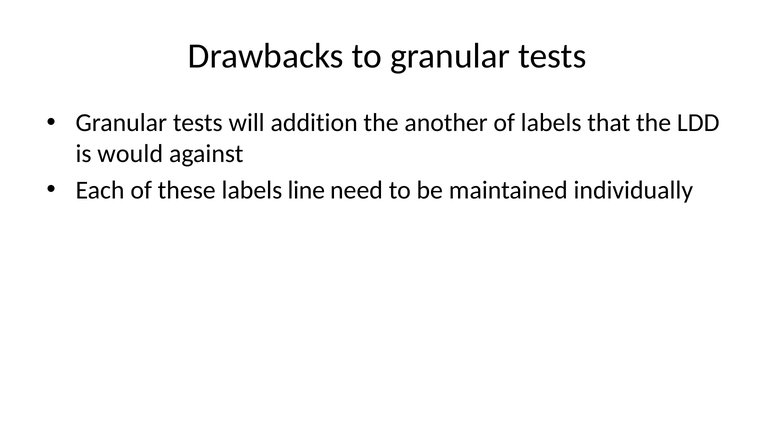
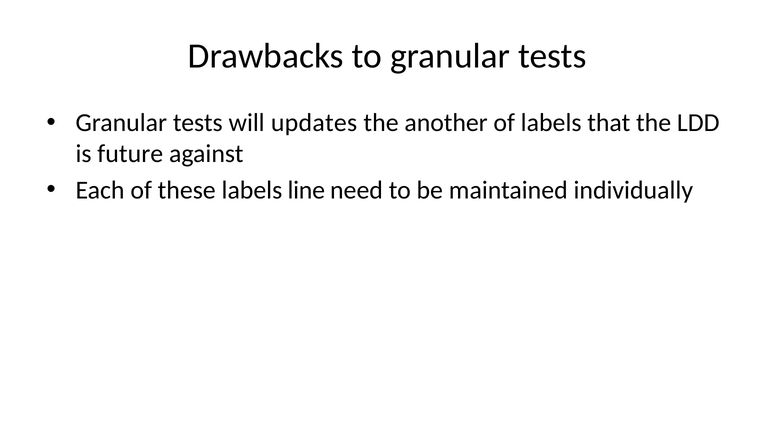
addition: addition -> updates
would: would -> future
